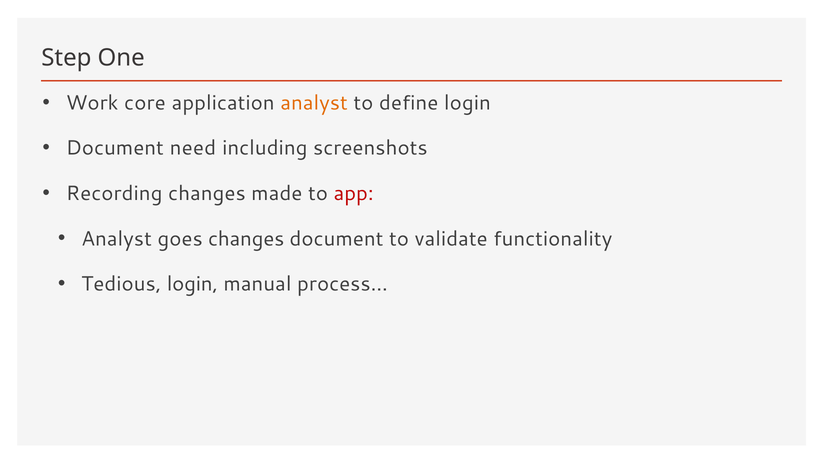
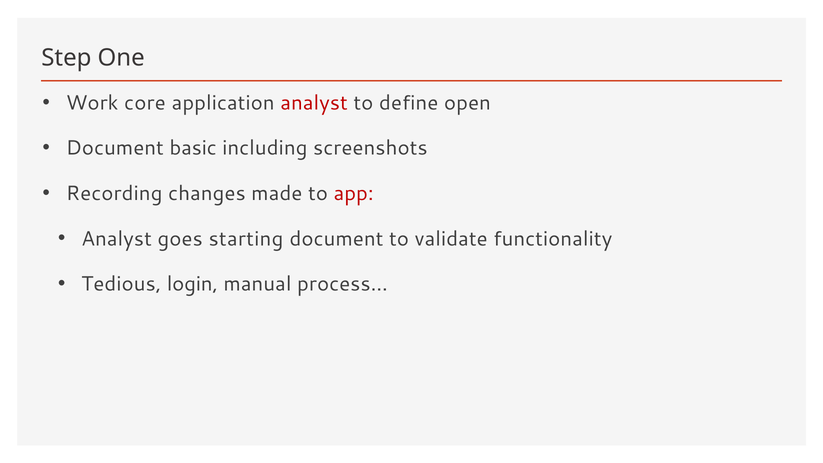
analyst at (314, 103) colour: orange -> red
define login: login -> open
need: need -> basic
goes changes: changes -> starting
